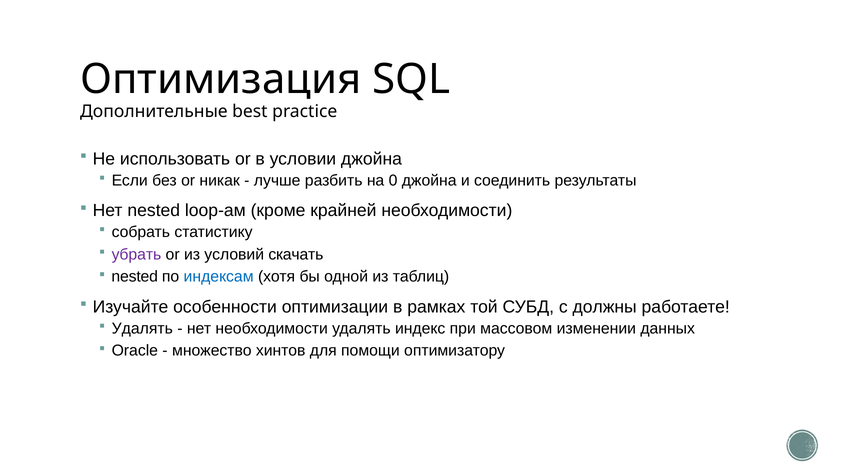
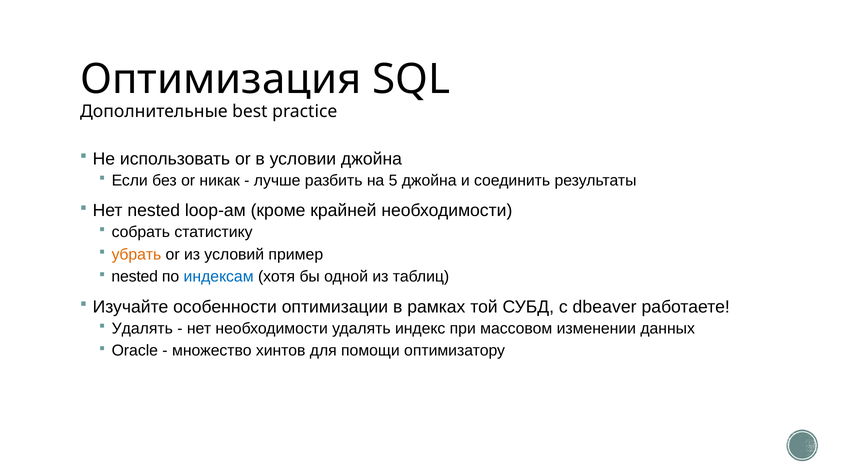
0: 0 -> 5
убрать colour: purple -> orange
скачать: скачать -> пример
должны: должны -> dbeaver
